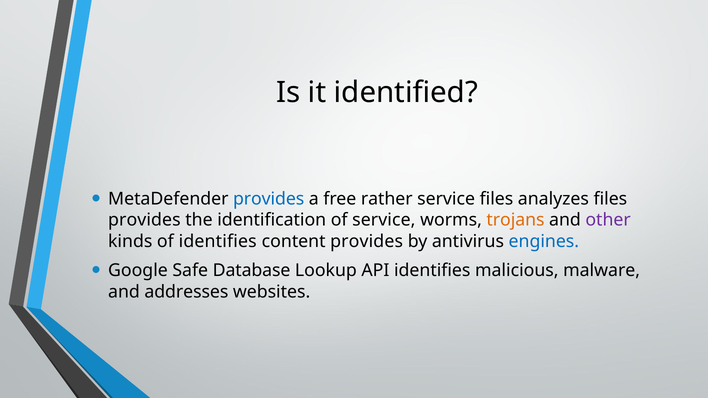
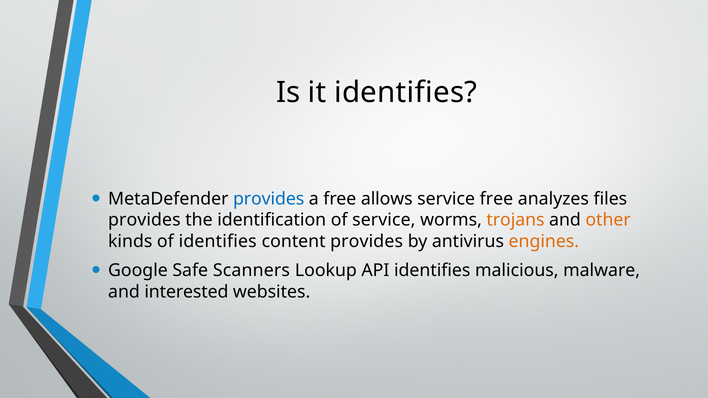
it identified: identified -> identifies
rather: rather -> allows
service files: files -> free
other colour: purple -> orange
engines colour: blue -> orange
Database: Database -> Scanners
addresses: addresses -> interested
